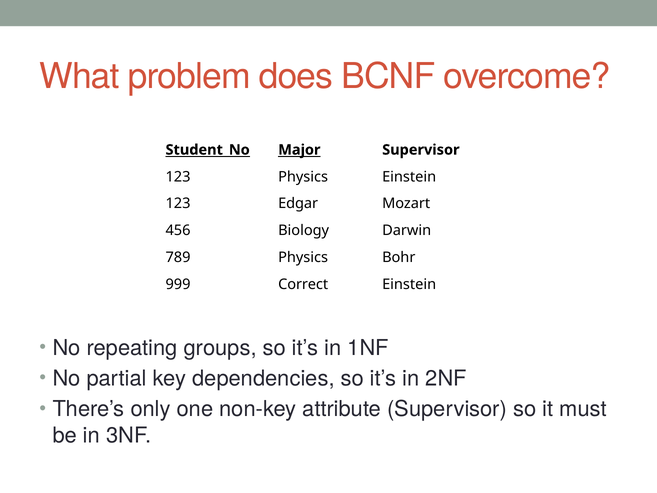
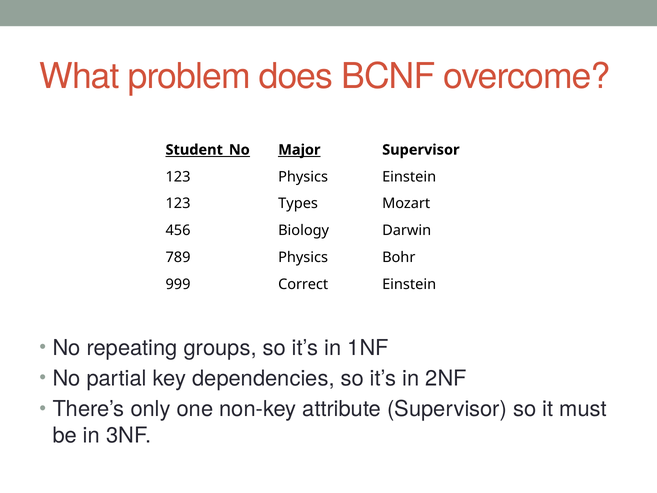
Edgar: Edgar -> Types
